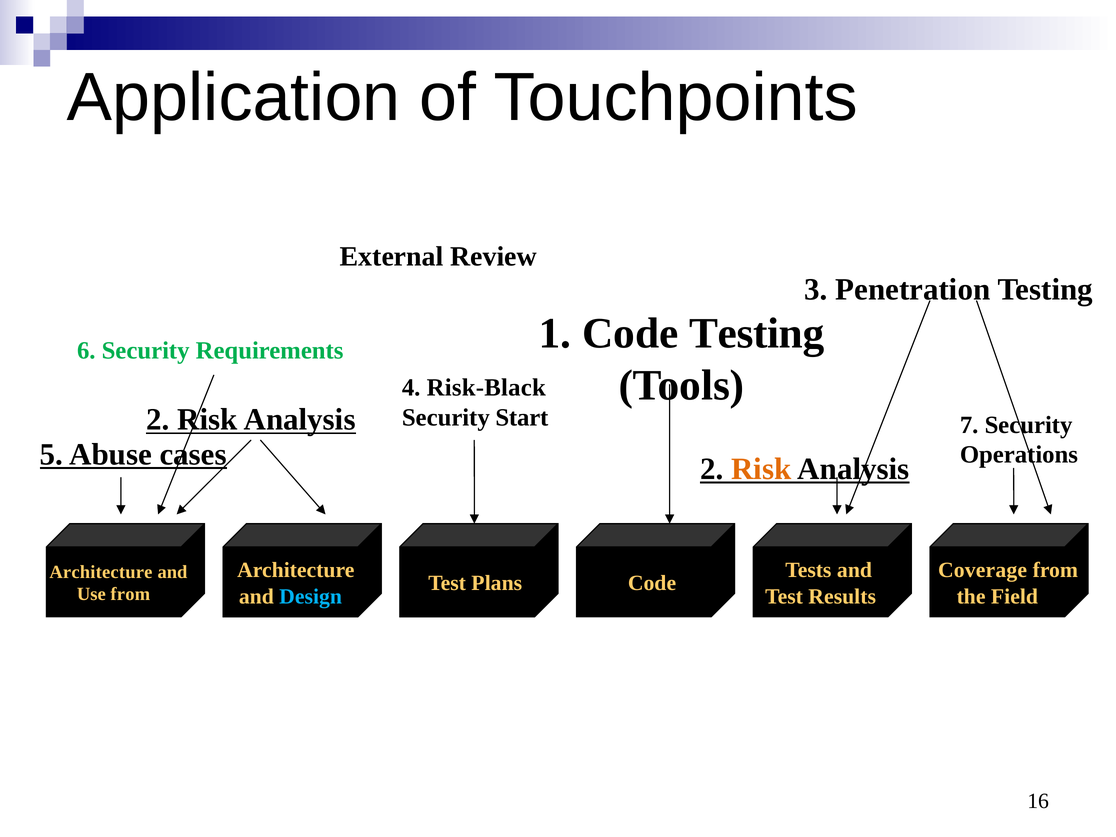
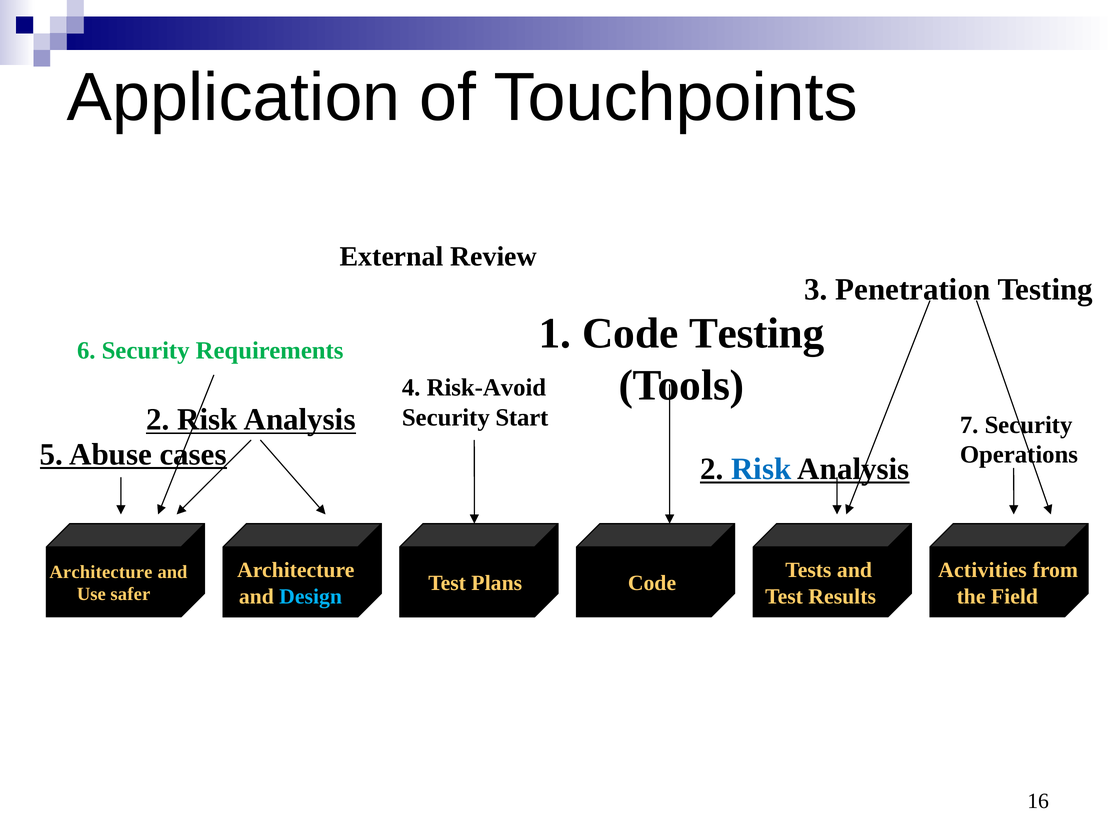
Risk-Black: Risk-Black -> Risk-Avoid
Risk at (761, 469) colour: orange -> blue
Coverage: Coverage -> Activities
Use from: from -> safer
